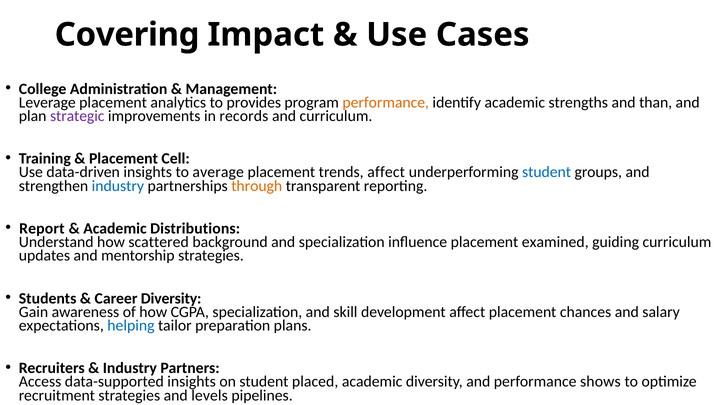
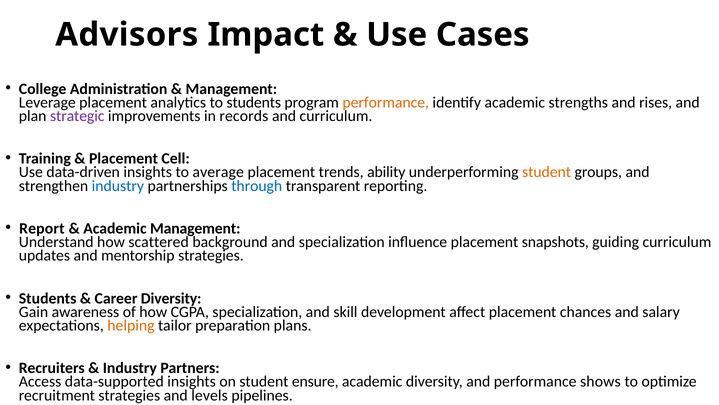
Covering: Covering -> Advisors
to provides: provides -> students
than: than -> rises
trends affect: affect -> ability
student at (547, 172) colour: blue -> orange
through colour: orange -> blue
Academic Distributions: Distributions -> Management
examined: examined -> snapshots
helping colour: blue -> orange
placed: placed -> ensure
